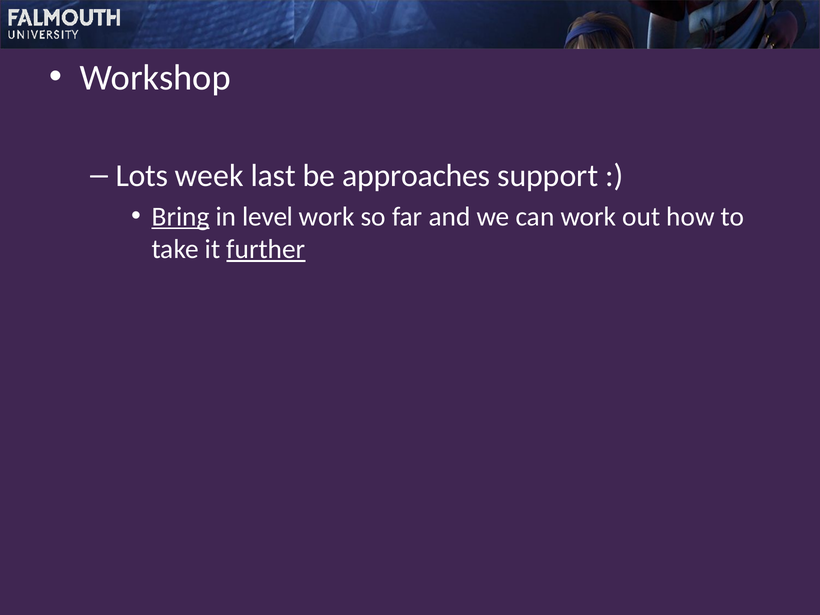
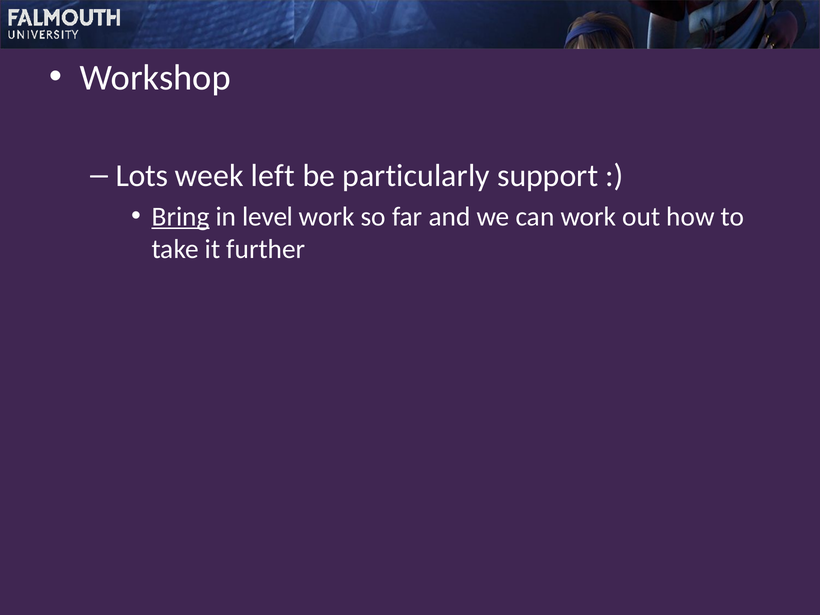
last: last -> left
approaches: approaches -> particularly
further underline: present -> none
